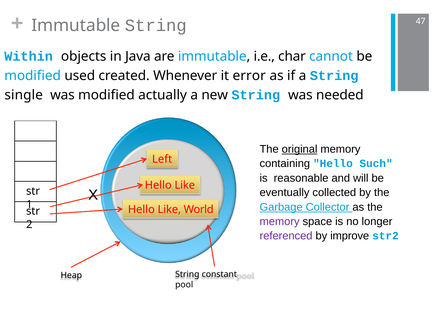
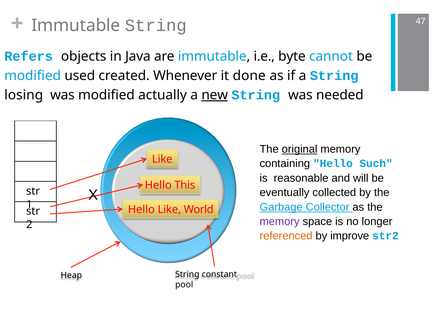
Within: Within -> Refers
char: char -> byte
error: error -> done
single: single -> losing
new underline: none -> present
Left at (162, 159): Left -> Like
Like at (185, 185): Like -> This
referenced colour: purple -> orange
